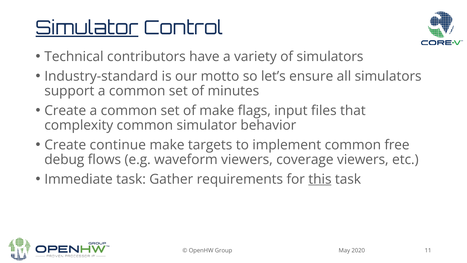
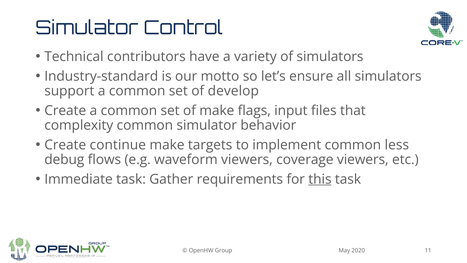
Simulator at (87, 28) underline: present -> none
minutes: minutes -> develop
free: free -> less
